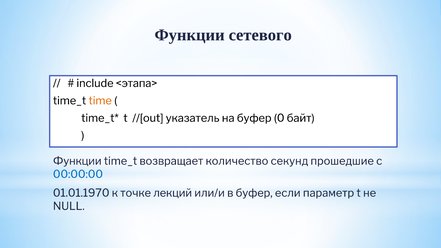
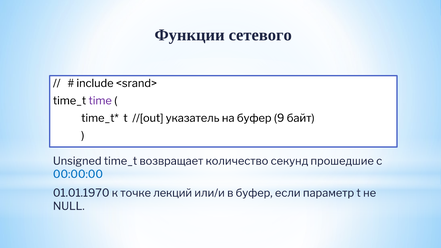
<этапа>: <этапа> -> <srand>
time colour: orange -> purple
0: 0 -> 9
Функции at (77, 161): Функции -> Unsigned
